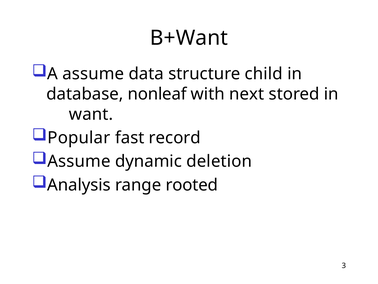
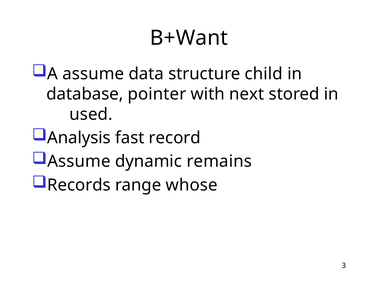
nonleaf: nonleaf -> pointer
want: want -> used
Popular: Popular -> Analysis
deletion: deletion -> remains
Analysis: Analysis -> Records
rooted: rooted -> whose
